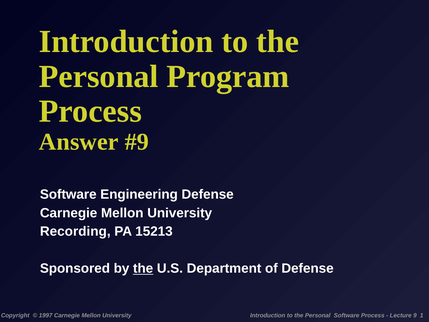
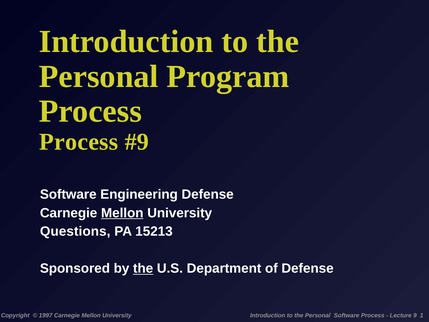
Answer at (79, 142): Answer -> Process
Mellon at (122, 213) underline: none -> present
Recording: Recording -> Questions
